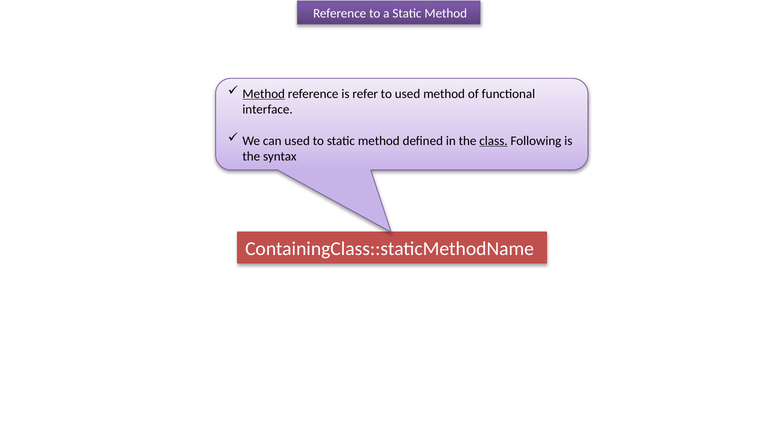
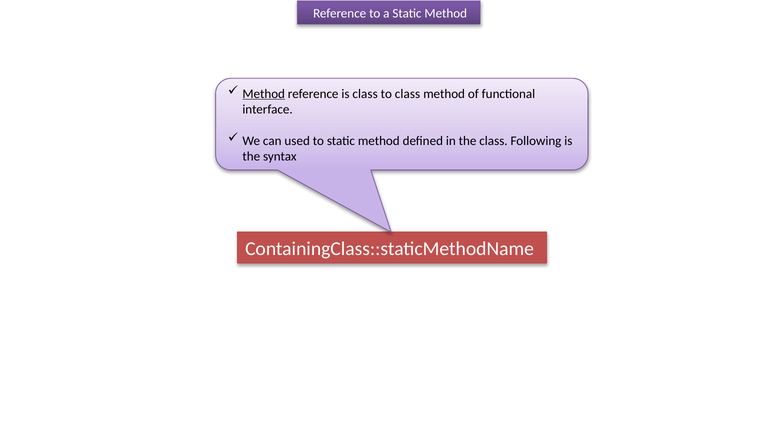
is refer: refer -> class
to used: used -> class
class at (494, 141) underline: present -> none
